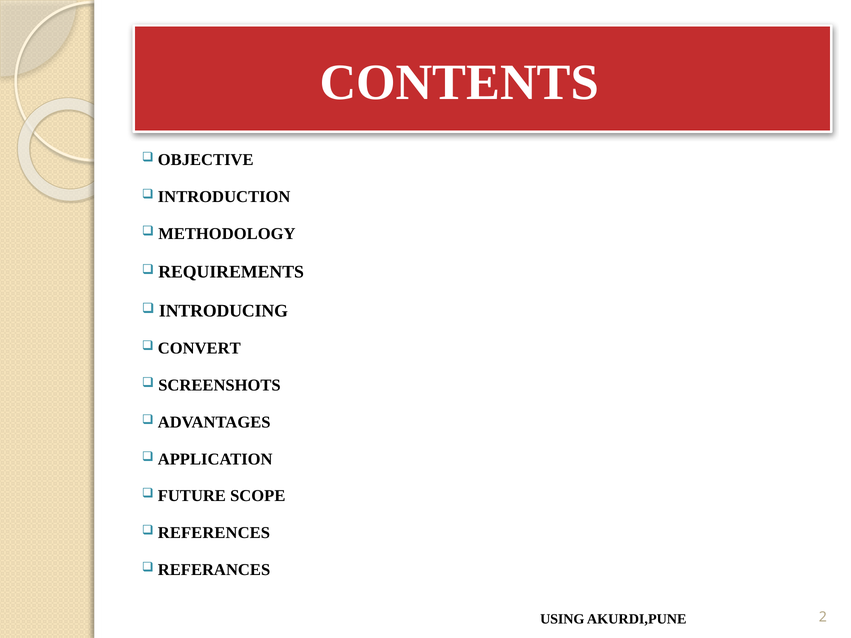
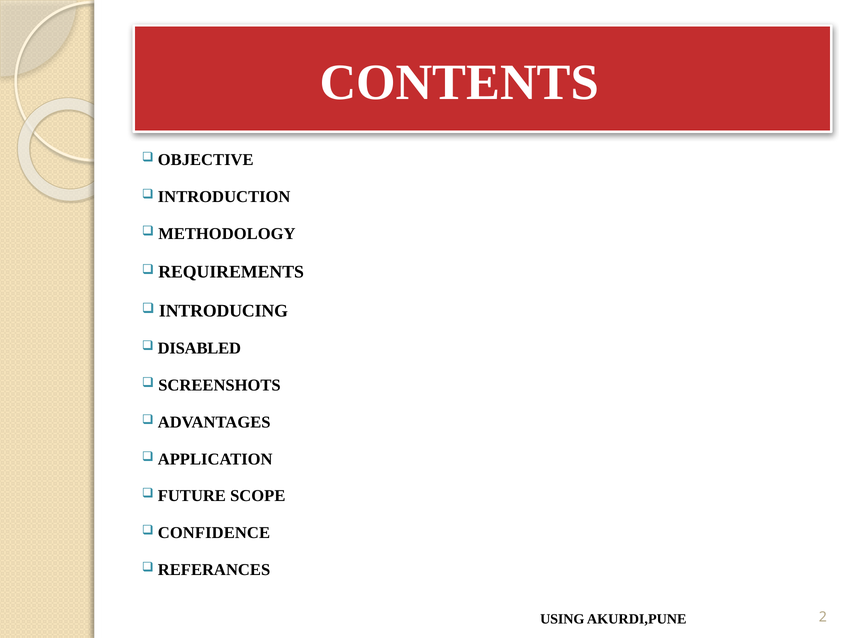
CONVERT: CONVERT -> DISABLED
REFERENCES: REFERENCES -> CONFIDENCE
